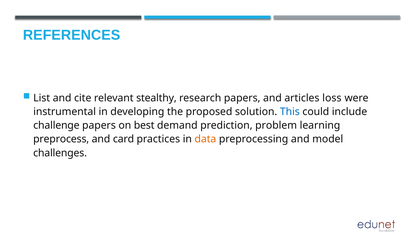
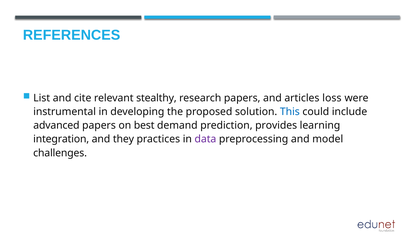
challenge: challenge -> advanced
problem: problem -> provides
preprocess: preprocess -> integration
card: card -> they
data colour: orange -> purple
